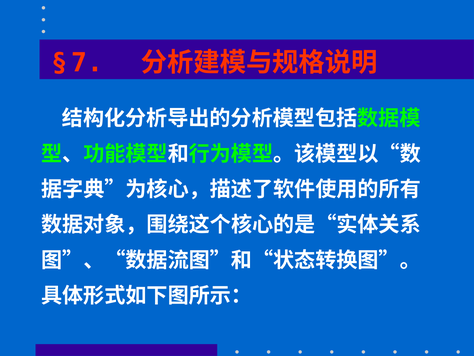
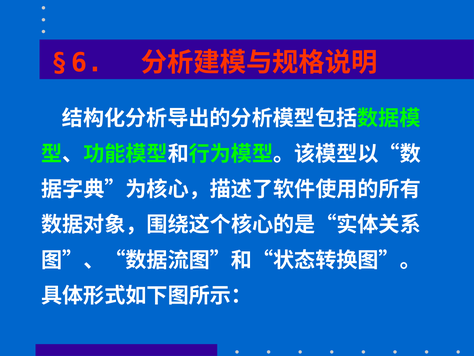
7: 7 -> 6
